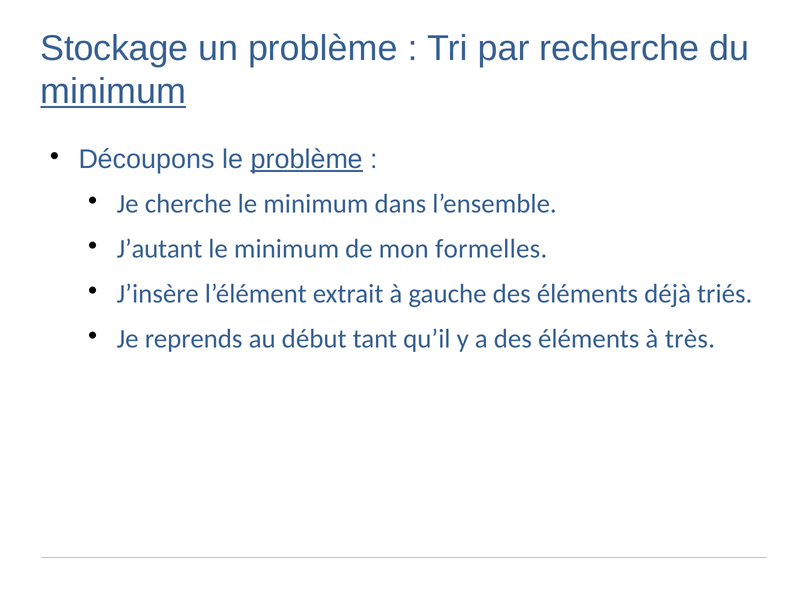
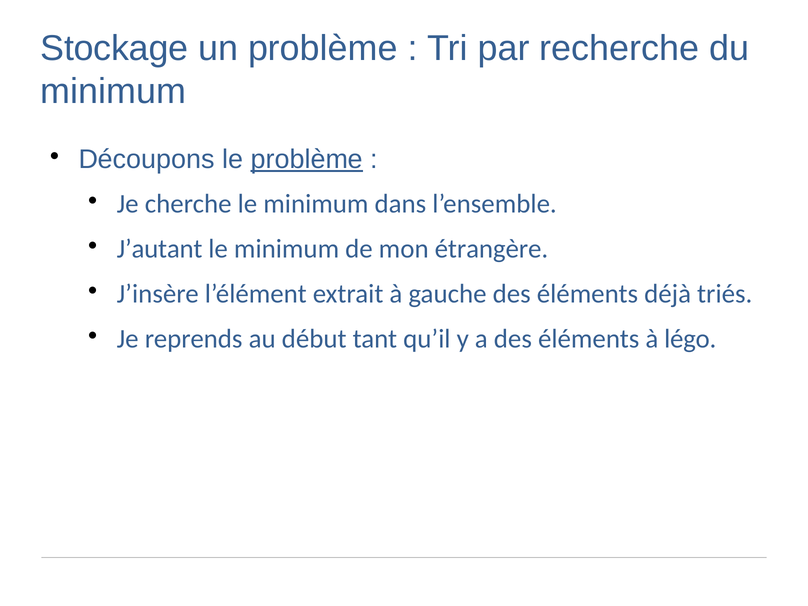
minimum at (113, 91) underline: present -> none
formelles: formelles -> étrangère
très: très -> légo
